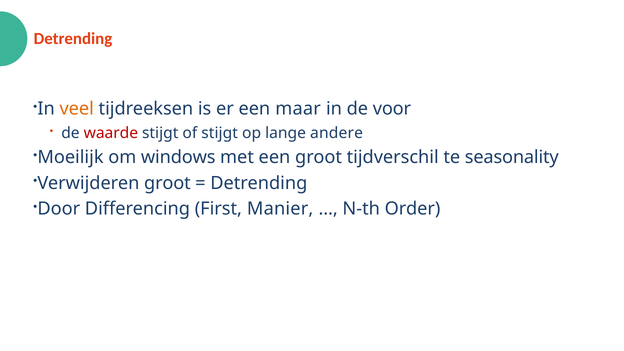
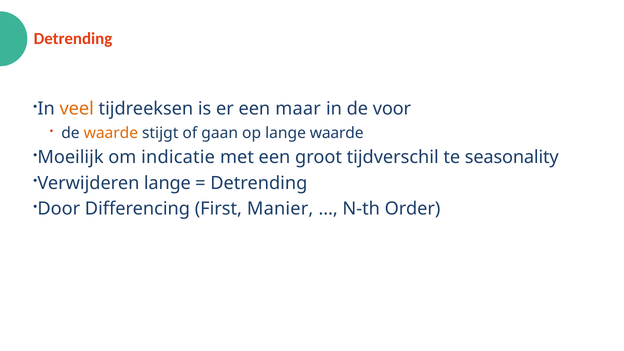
waarde at (111, 133) colour: red -> orange
of stijgt: stijgt -> gaan
lange andere: andere -> waarde
windows: windows -> indicatie
groot at (167, 183): groot -> lange
